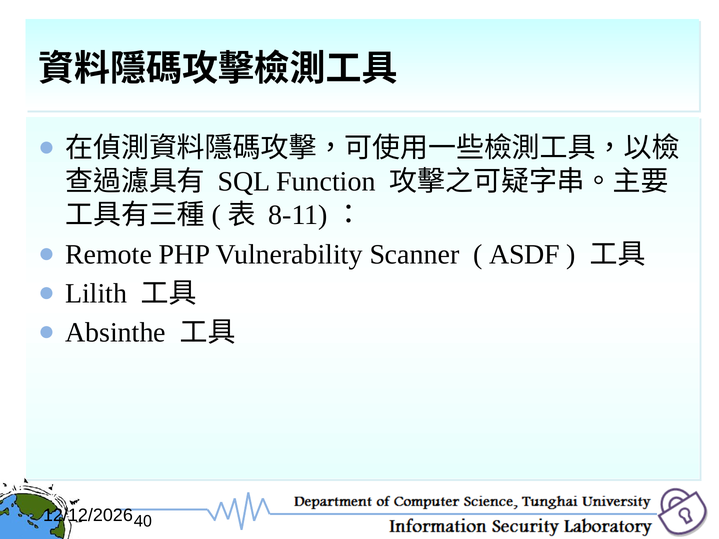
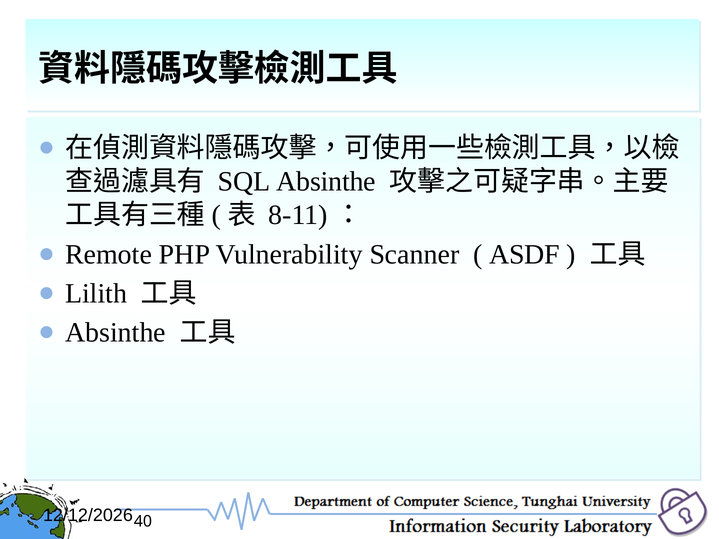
SQL Function: Function -> Absinthe
